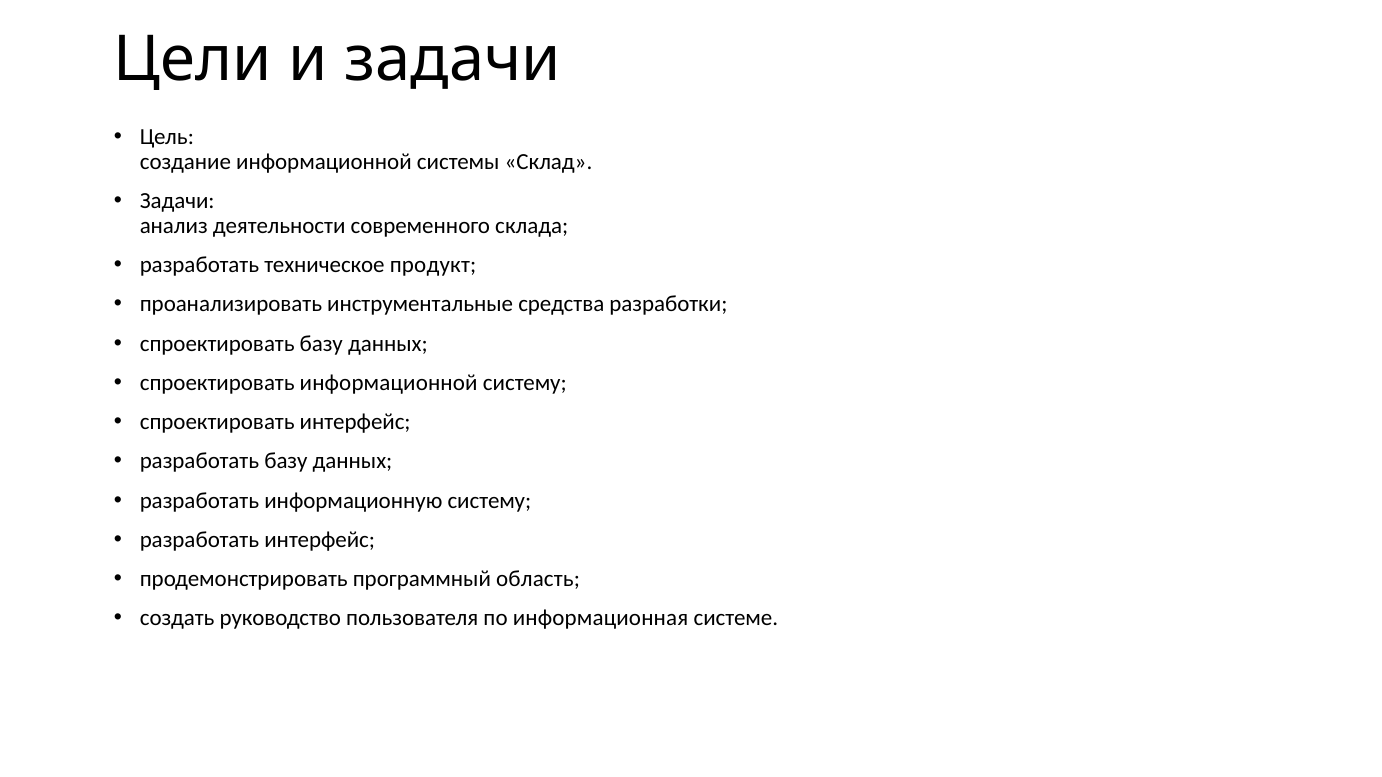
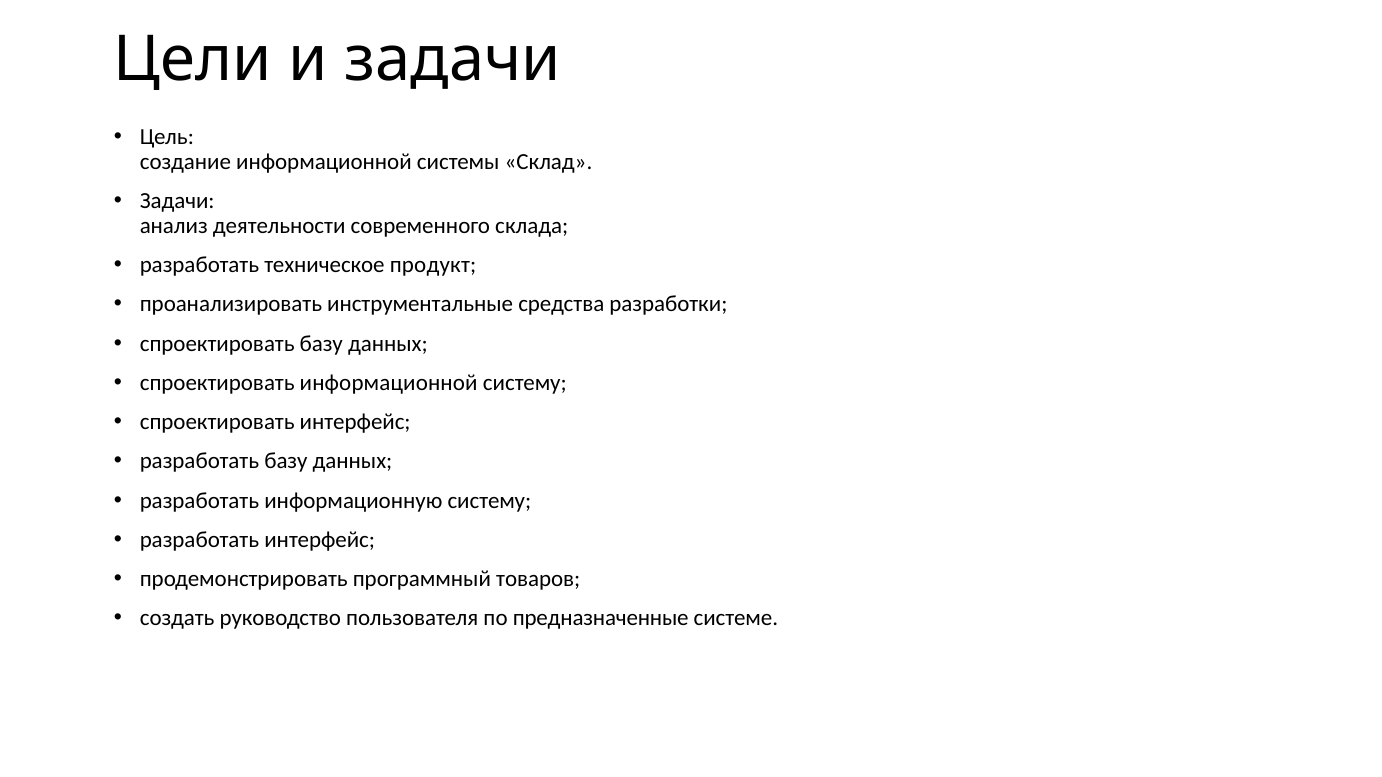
область: область -> товаров
информационная: информационная -> предназначенные
